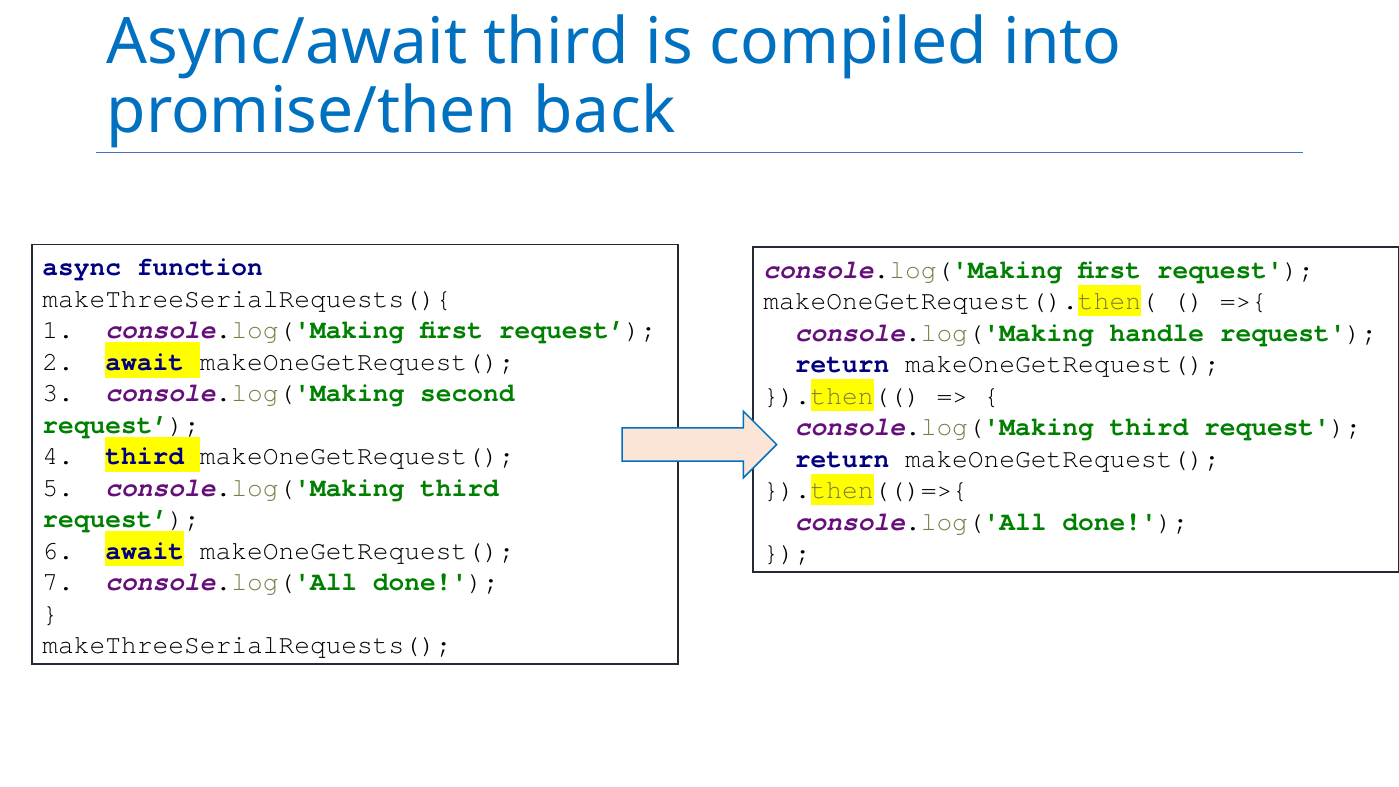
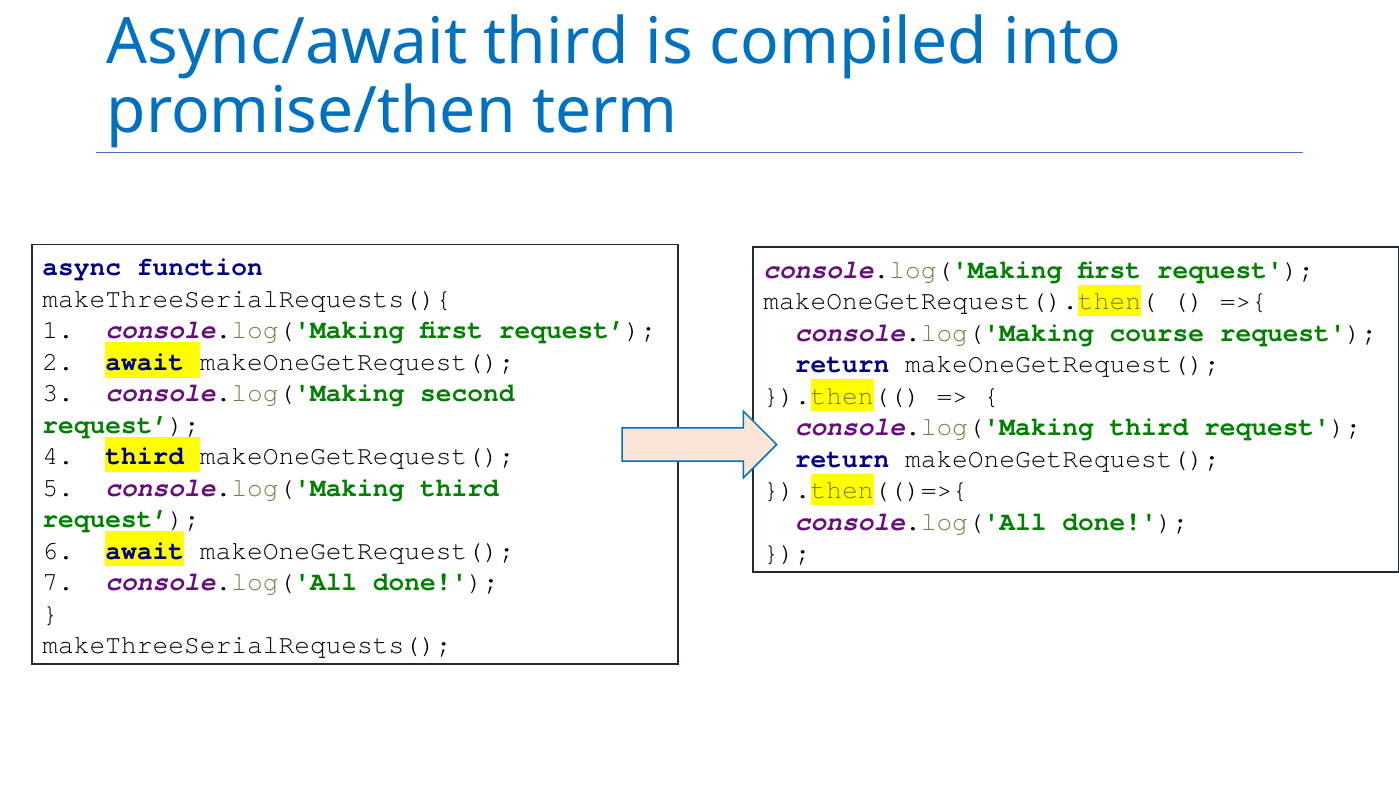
back: back -> term
handle: handle -> course
